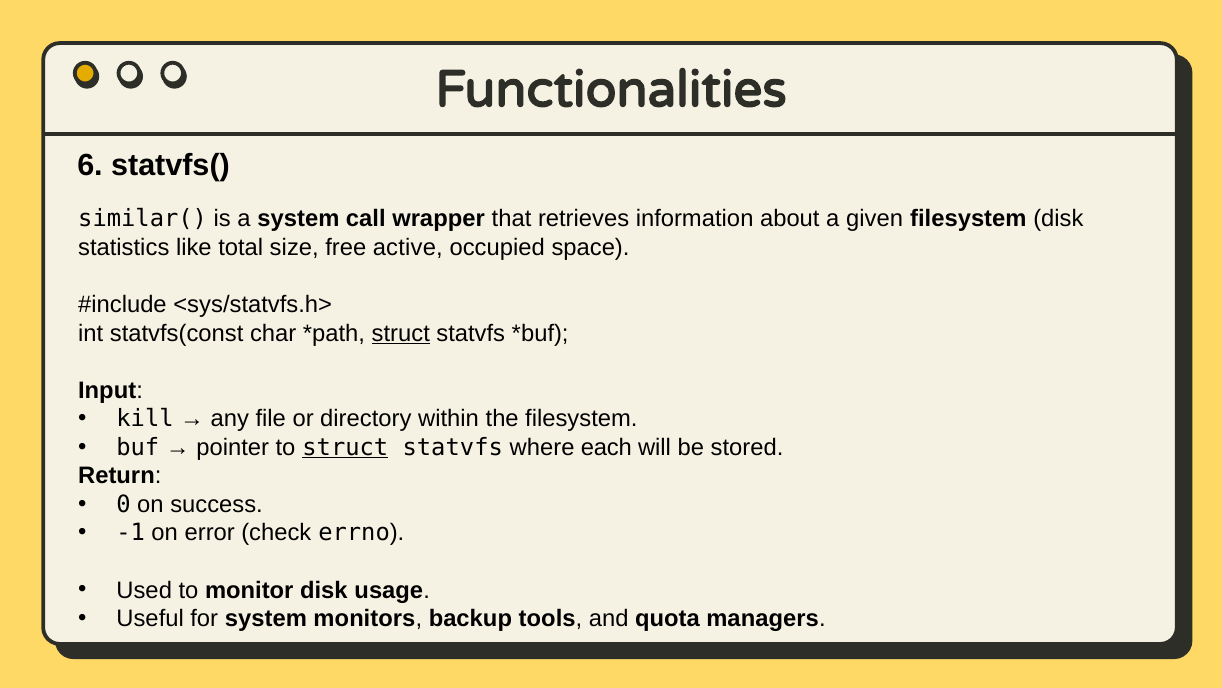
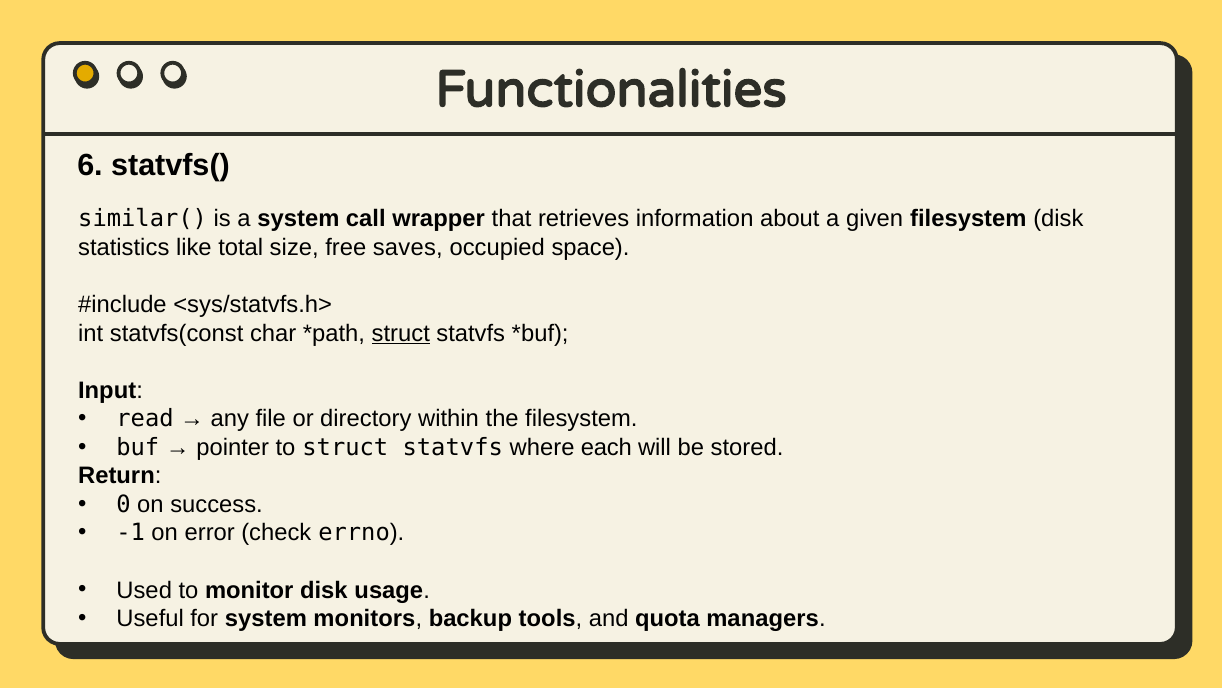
active: active -> saves
kill: kill -> read
struct at (345, 447) underline: present -> none
